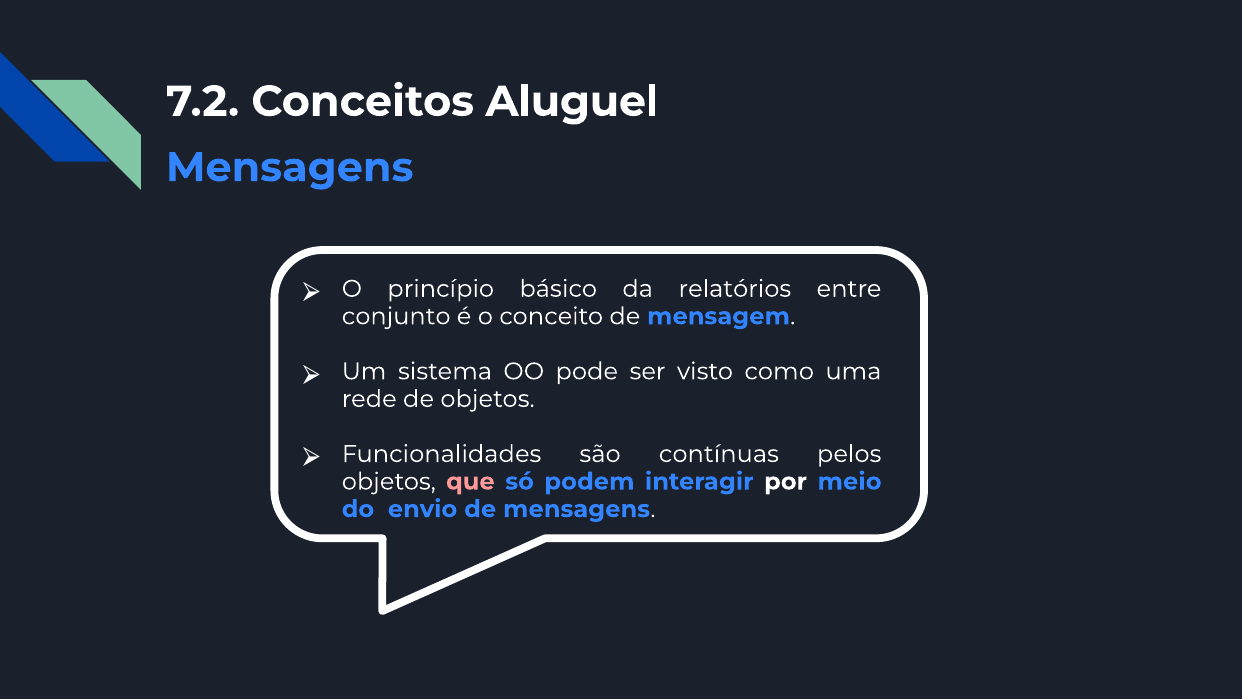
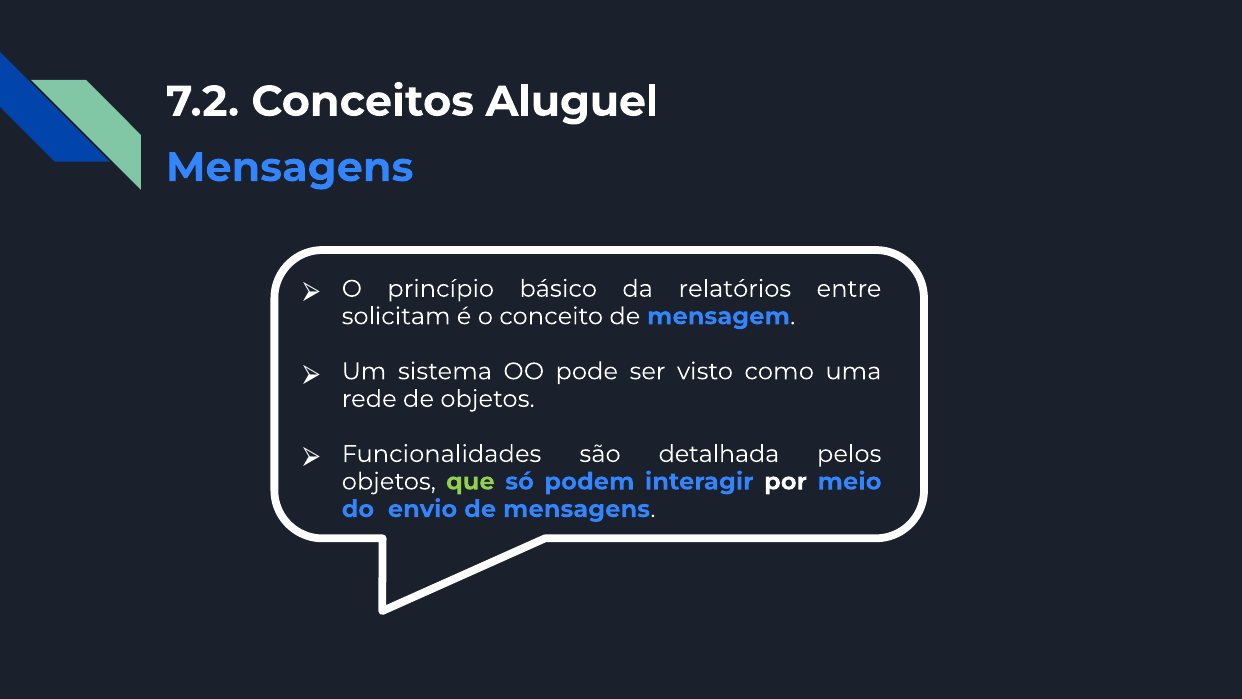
conjunto: conjunto -> solicitam
contínuas: contínuas -> detalhada
que colour: pink -> light green
